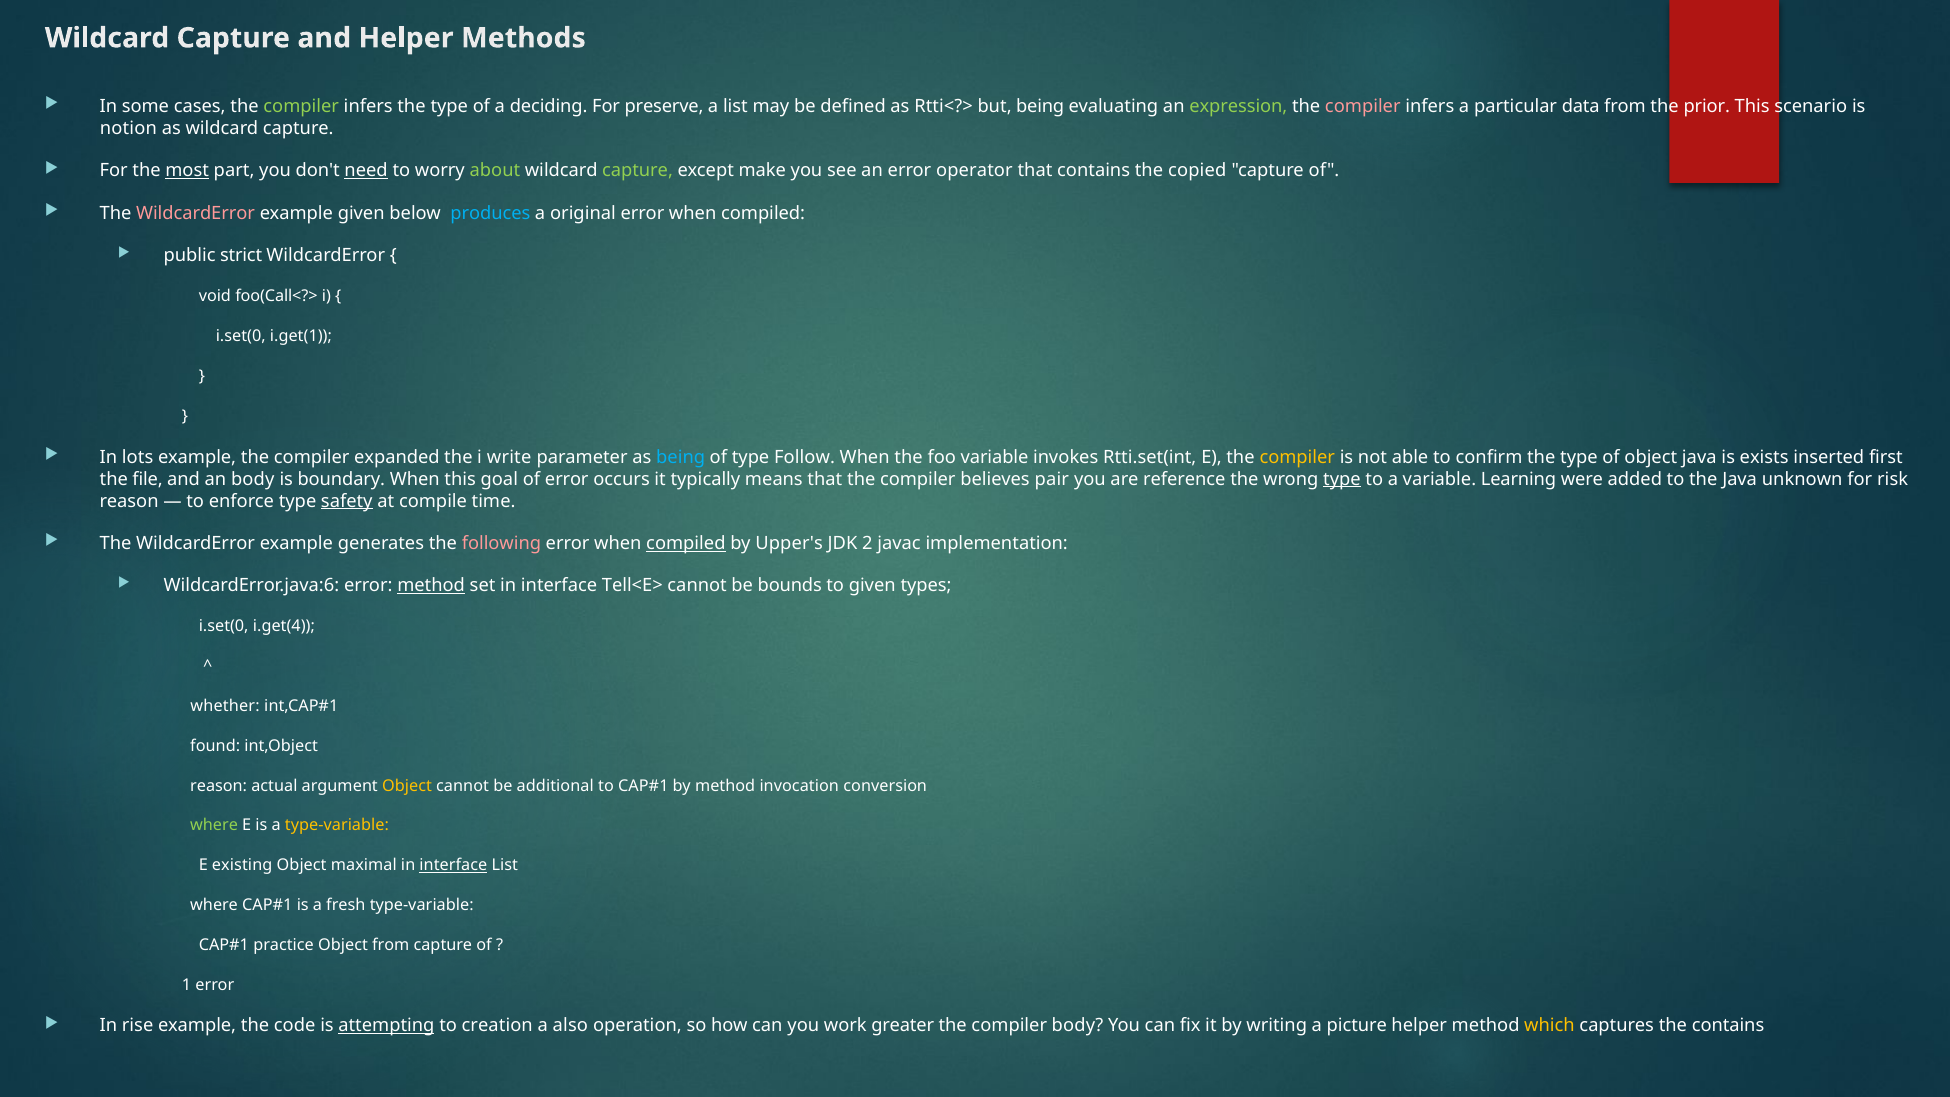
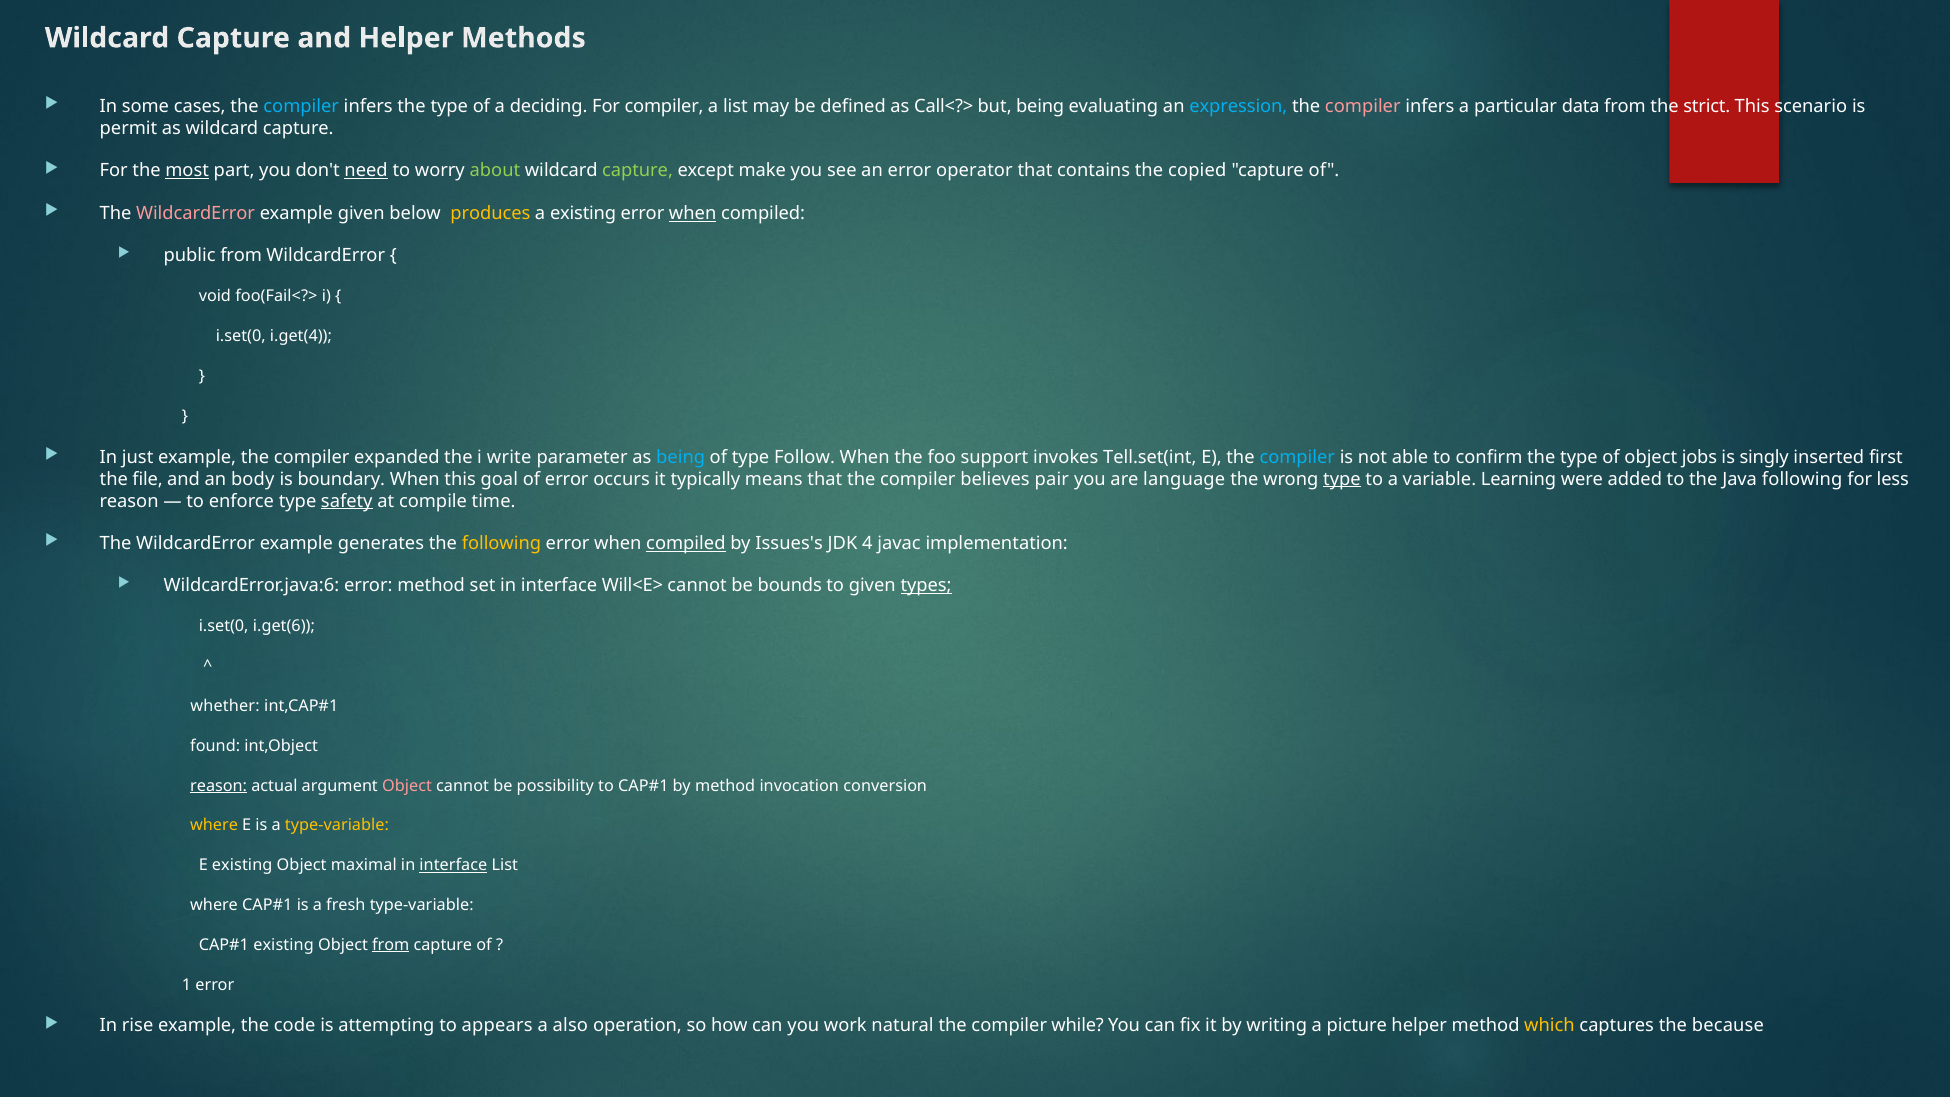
compiler at (301, 107) colour: light green -> light blue
For preserve: preserve -> compiler
Rtti<?>: Rtti<?> -> Call<?>
expression colour: light green -> light blue
prior: prior -> strict
notion: notion -> permit
produces colour: light blue -> yellow
a original: original -> existing
when at (693, 213) underline: none -> present
public strict: strict -> from
foo(Call<?>: foo(Call<?> -> foo(Fail<?>
i.get(1: i.get(1 -> i.get(4
lots: lots -> just
foo variable: variable -> support
Rtti.set(int: Rtti.set(int -> Tell.set(int
compiler at (1297, 457) colour: yellow -> light blue
object java: java -> jobs
exists: exists -> singly
reference: reference -> language
Java unknown: unknown -> following
risk: risk -> less
following at (501, 543) colour: pink -> yellow
Upper's: Upper's -> Issues's
2: 2 -> 4
method at (431, 586) underline: present -> none
Tell<E>: Tell<E> -> Will<E>
types underline: none -> present
i.get(4: i.get(4 -> i.get(6
reason at (219, 786) underline: none -> present
Object at (407, 786) colour: yellow -> pink
additional: additional -> possibility
where at (214, 825) colour: light green -> yellow
practice at (284, 945): practice -> existing
from at (391, 945) underline: none -> present
attempting underline: present -> none
creation: creation -> appears
greater: greater -> natural
compiler body: body -> while
the contains: contains -> because
